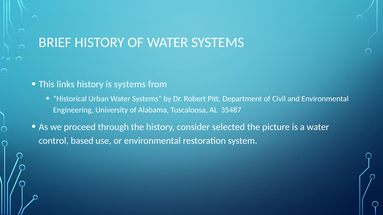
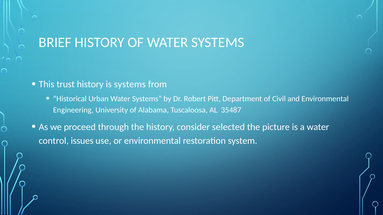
links: links -> trust
based: based -> issues
